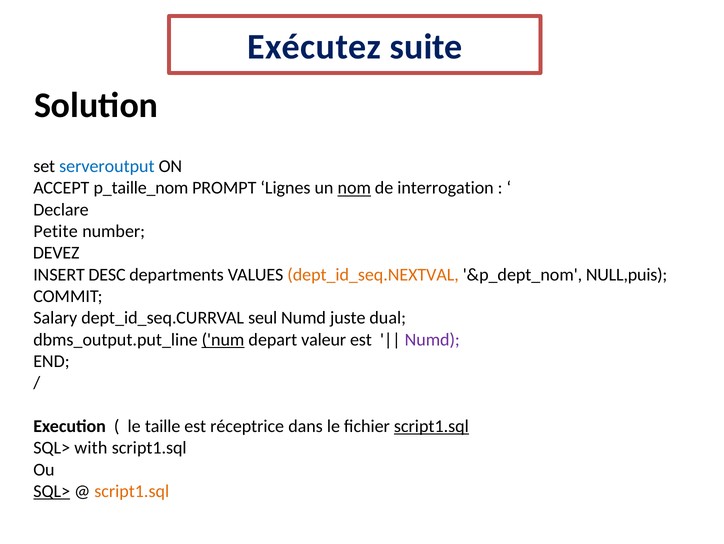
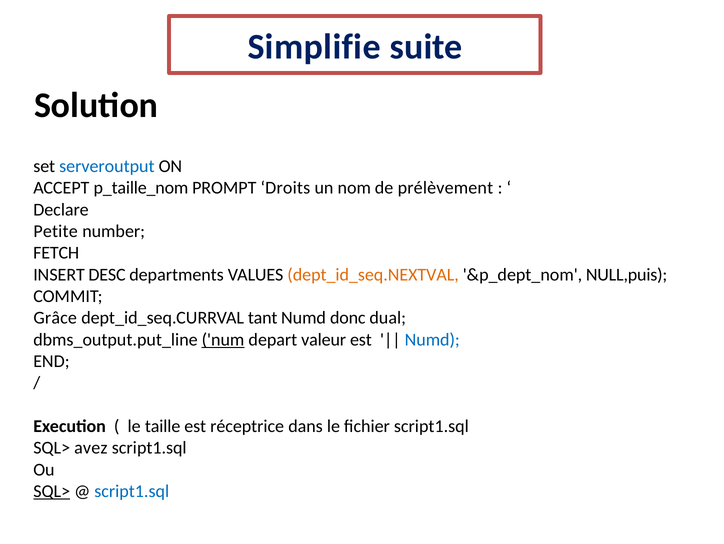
Exécutez: Exécutez -> Simplifie
Lignes: Lignes -> Droits
nom underline: present -> none
interrogation: interrogation -> prélèvement
DEVEZ: DEVEZ -> FETCH
Salary: Salary -> Grâce
seul: seul -> tant
juste: juste -> donc
Numd at (432, 340) colour: purple -> blue
script1.sql at (431, 426) underline: present -> none
with: with -> avez
script1.sql at (132, 491) colour: orange -> blue
